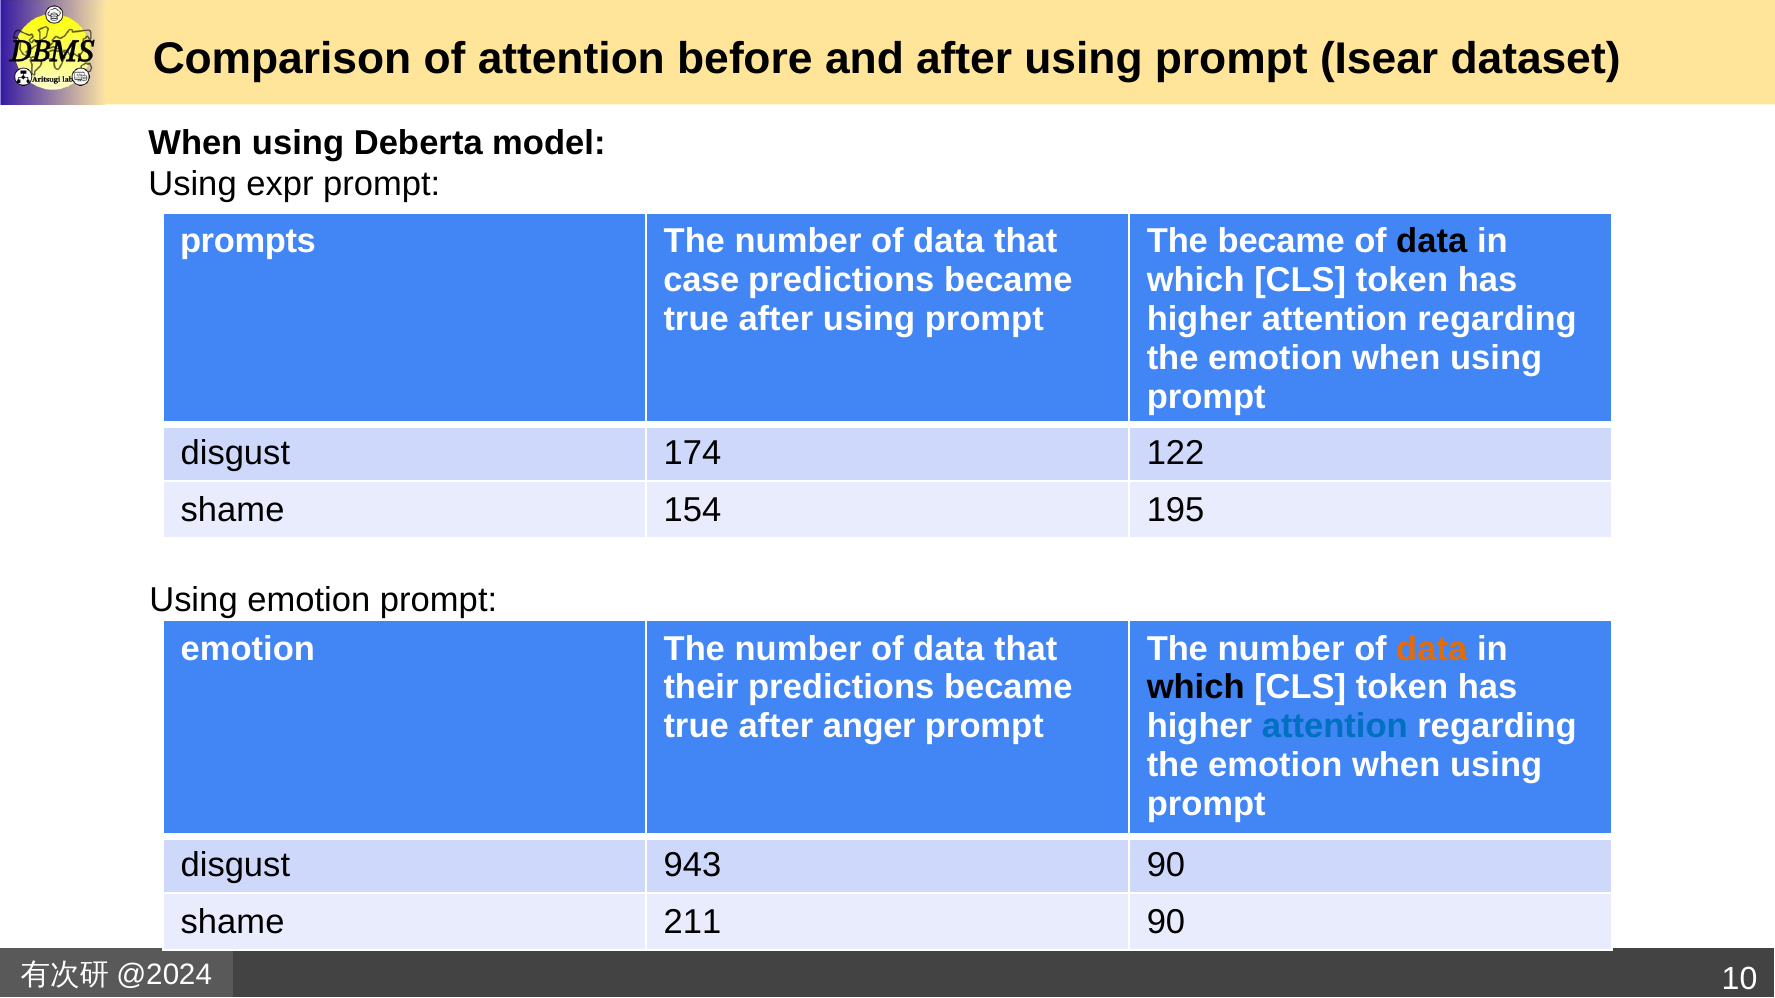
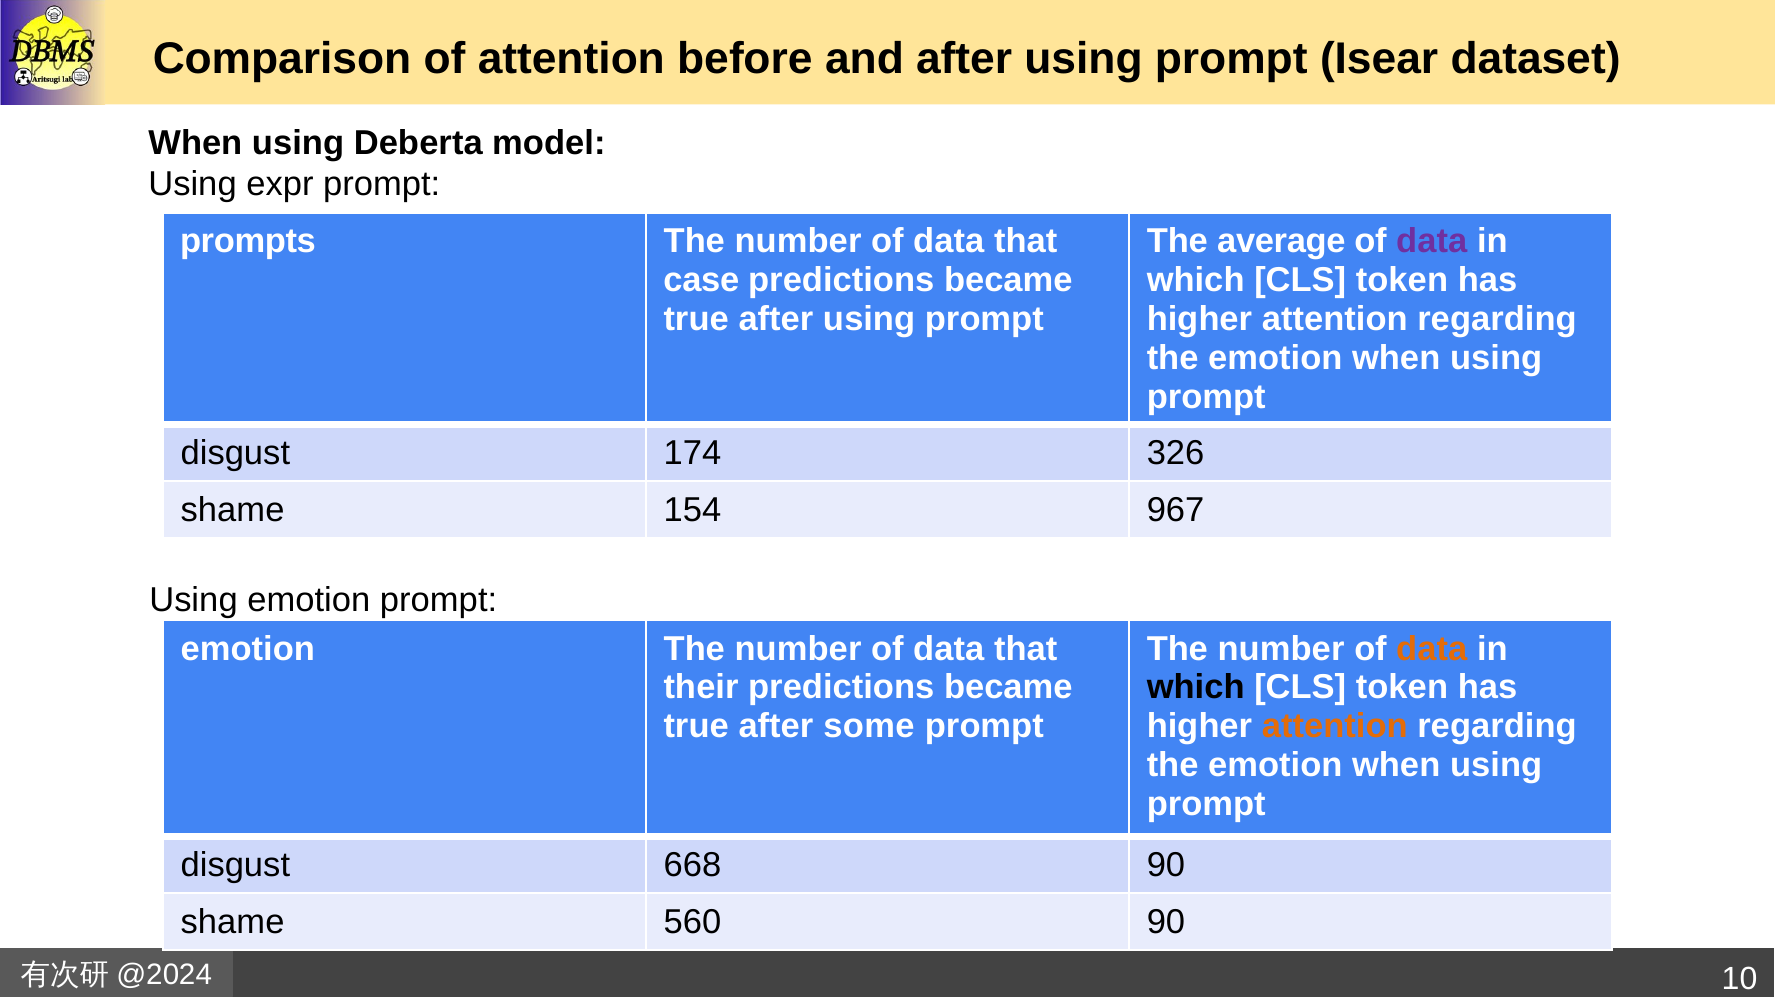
The became: became -> average
data at (1432, 242) colour: black -> purple
122: 122 -> 326
195: 195 -> 967
anger: anger -> some
attention at (1335, 727) colour: blue -> orange
943: 943 -> 668
211: 211 -> 560
